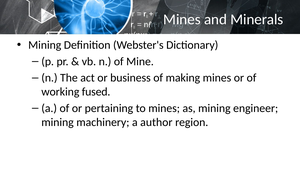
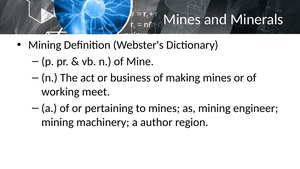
fused: fused -> meet
